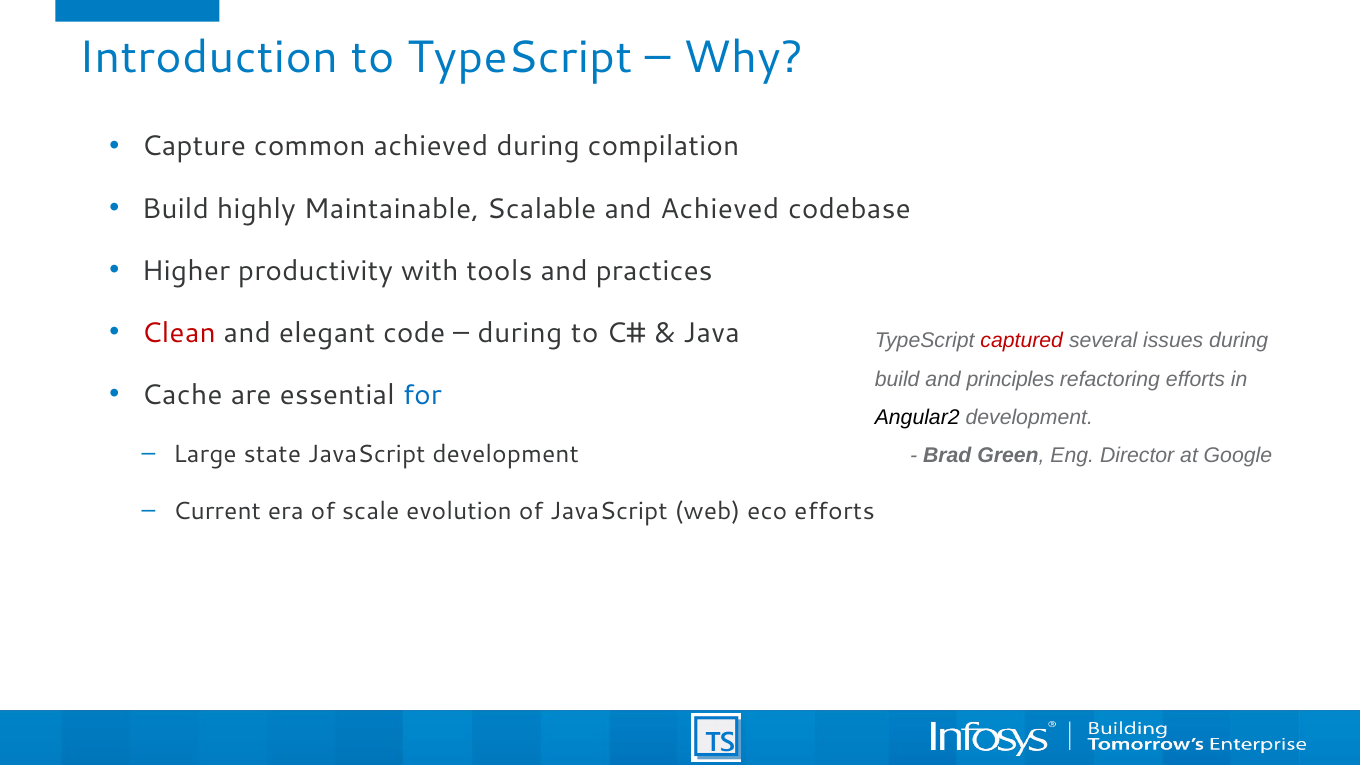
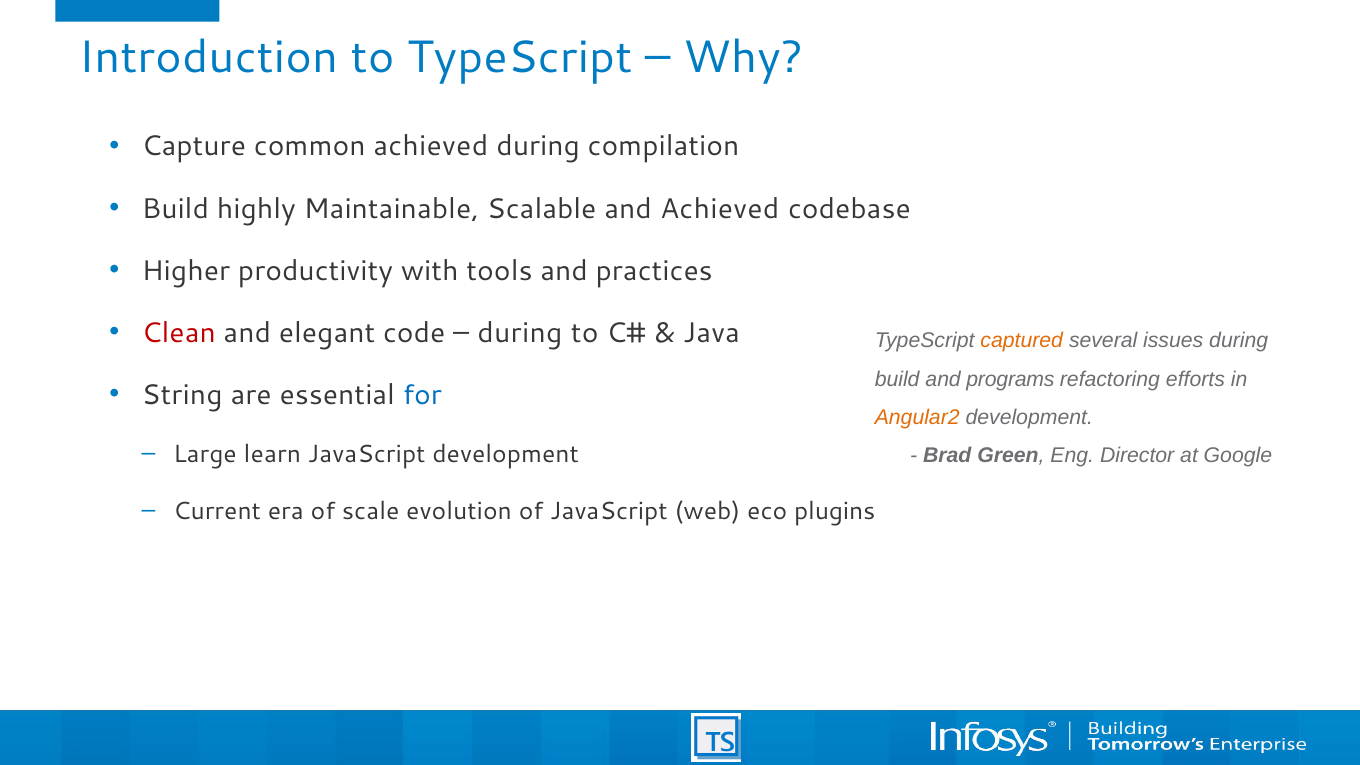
captured colour: red -> orange
principles: principles -> programs
Cache: Cache -> String
Angular2 colour: black -> orange
state: state -> learn
eco efforts: efforts -> plugins
